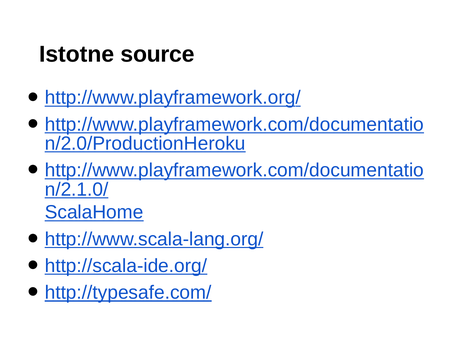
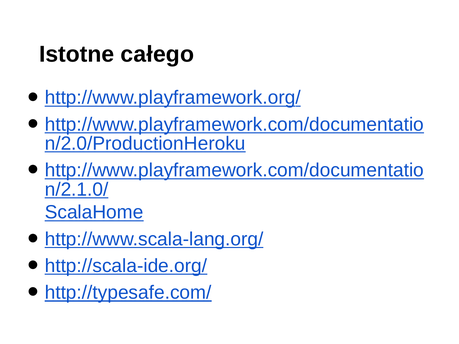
source: source -> całego
